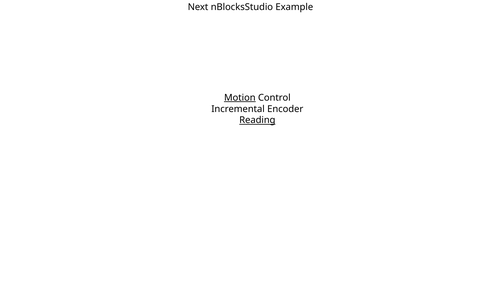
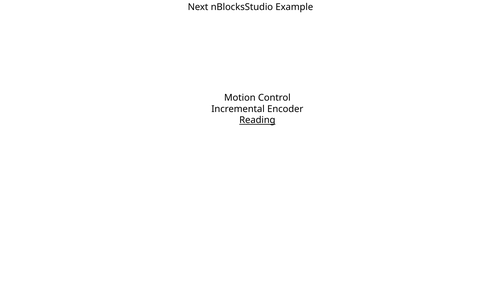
Motion underline: present -> none
